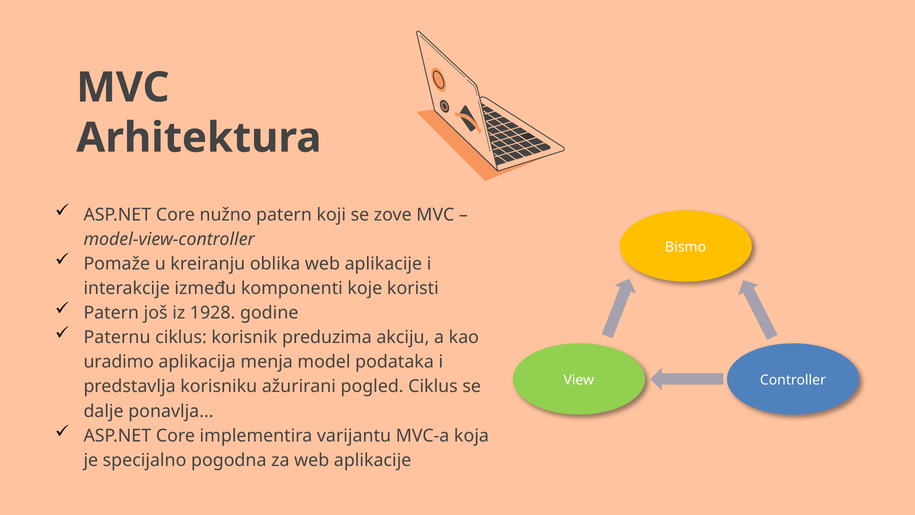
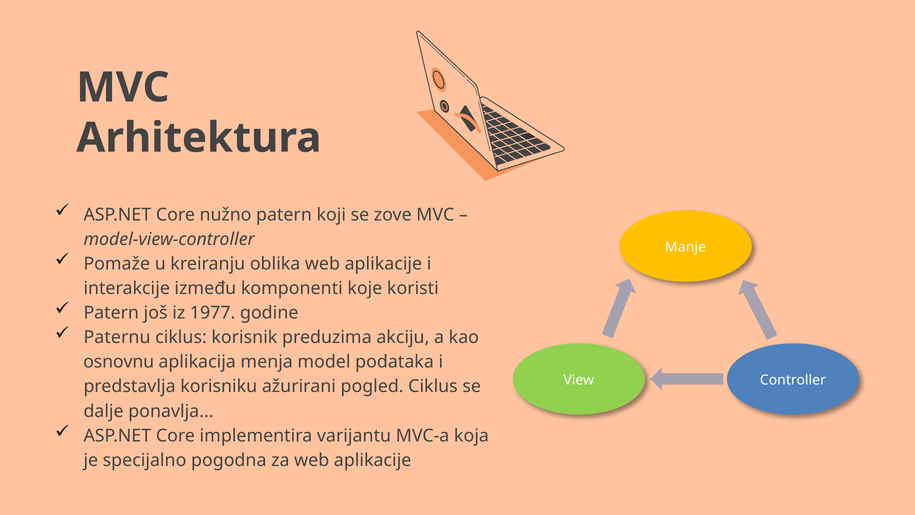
Bismo: Bismo -> Manje
1928: 1928 -> 1977
uradimo: uradimo -> osnovnu
